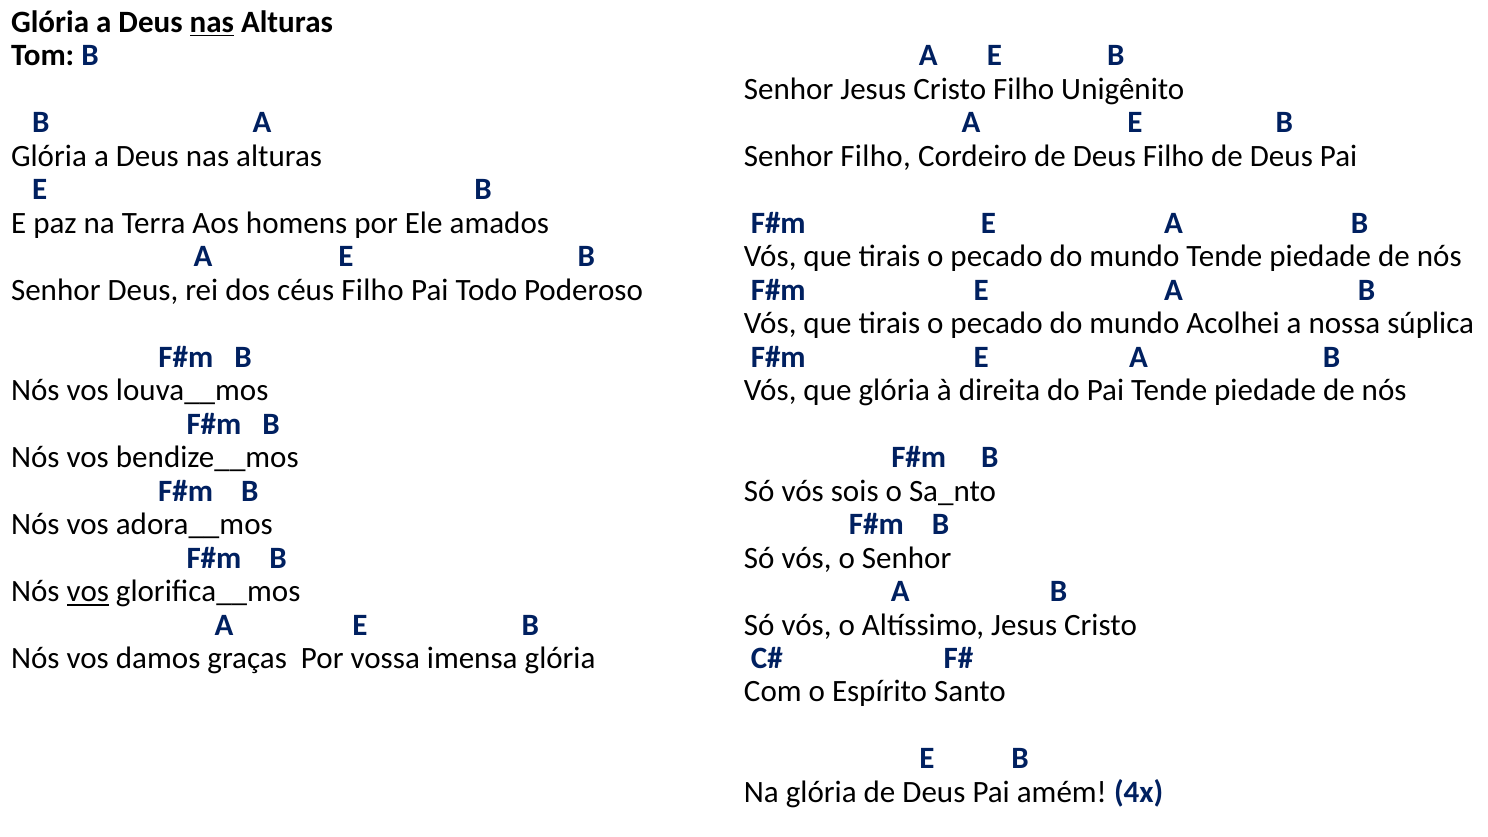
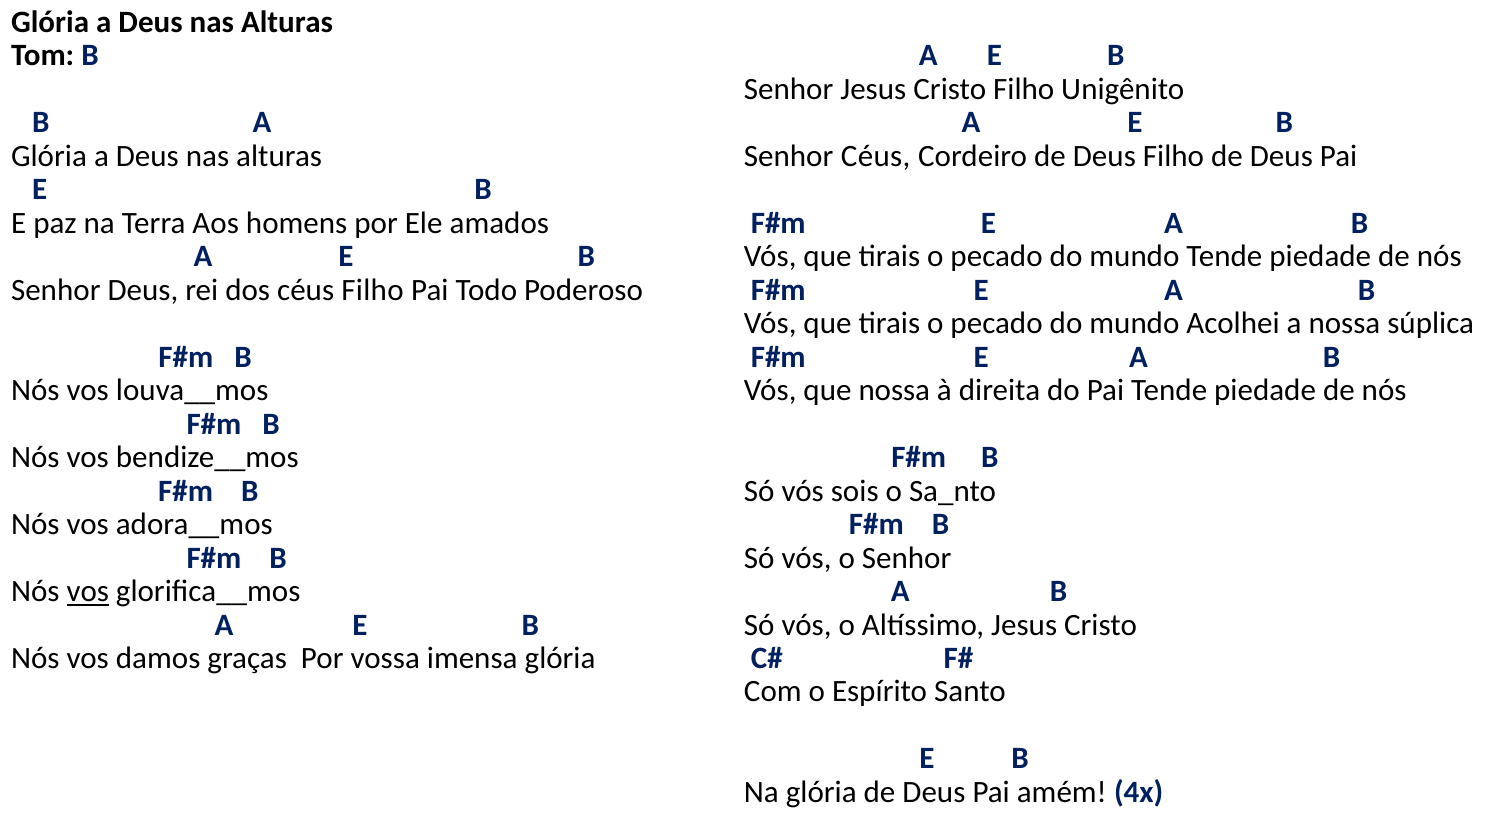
nas at (212, 22) underline: present -> none
Senhor Filho: Filho -> Céus
que glória: glória -> nossa
